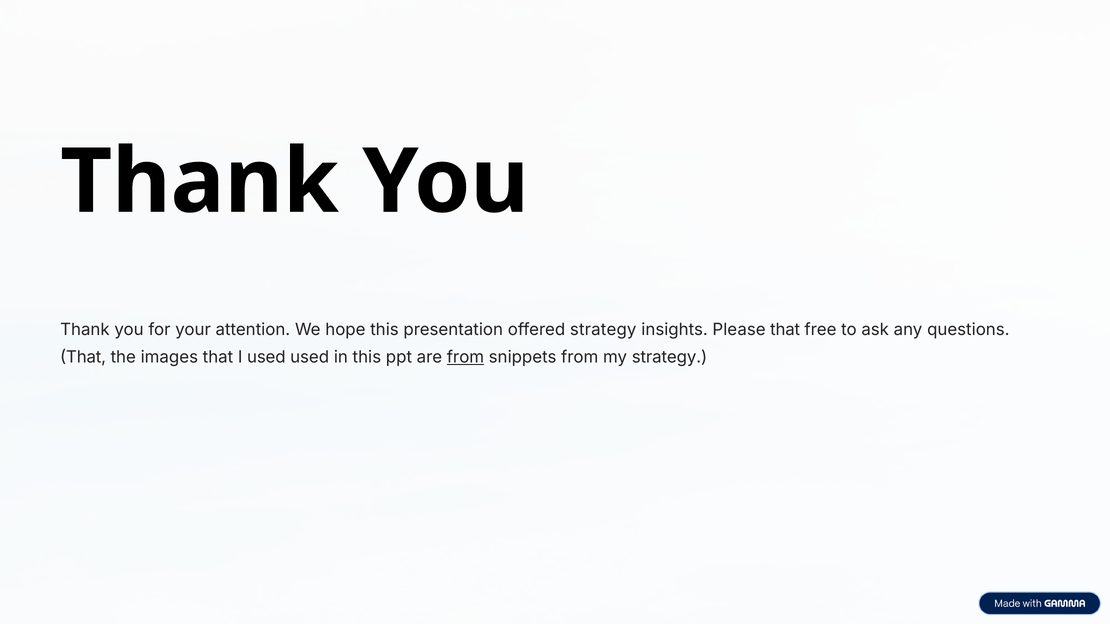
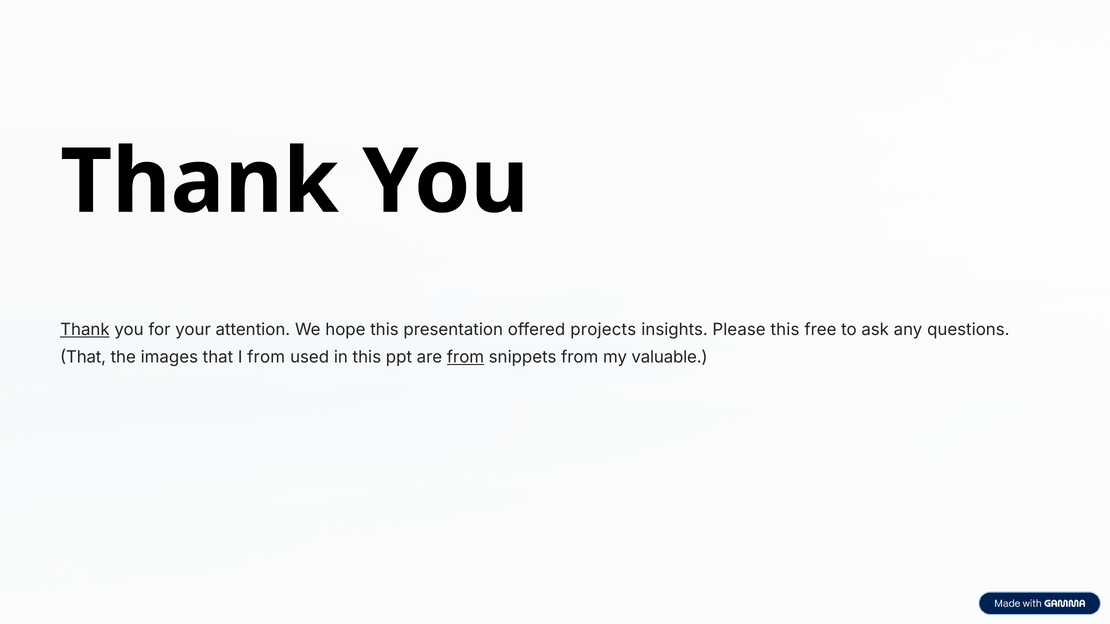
Thank at (85, 330) underline: none -> present
offered strategy: strategy -> projects
Please that: that -> this
I used: used -> from
my strategy: strategy -> valuable
